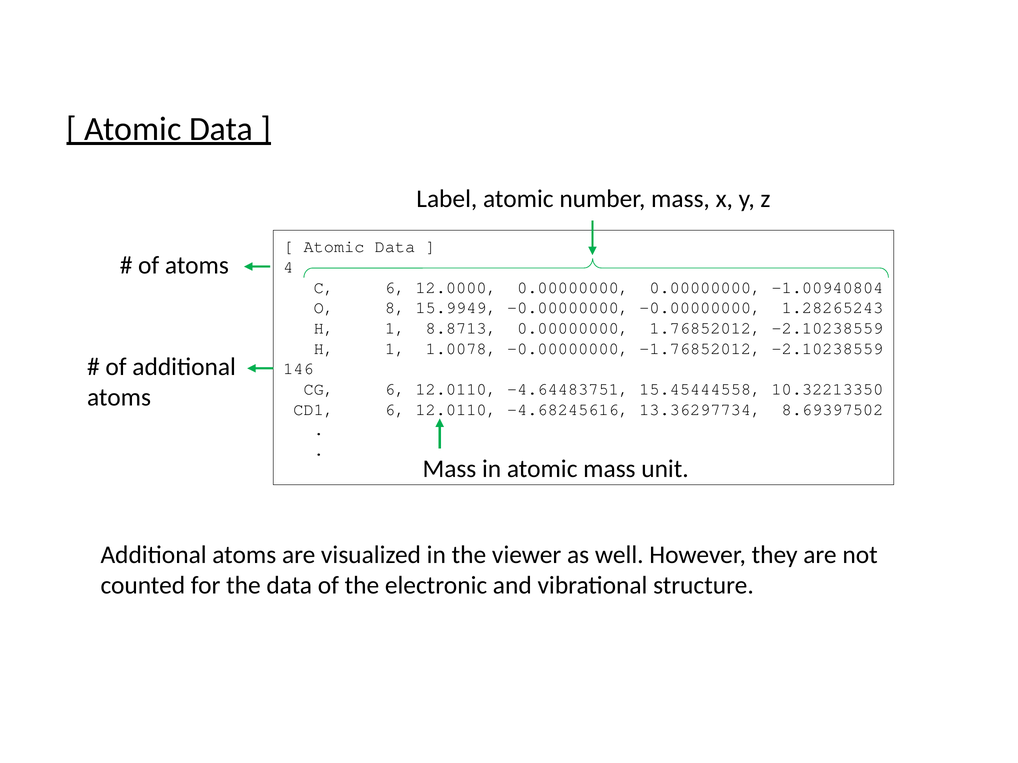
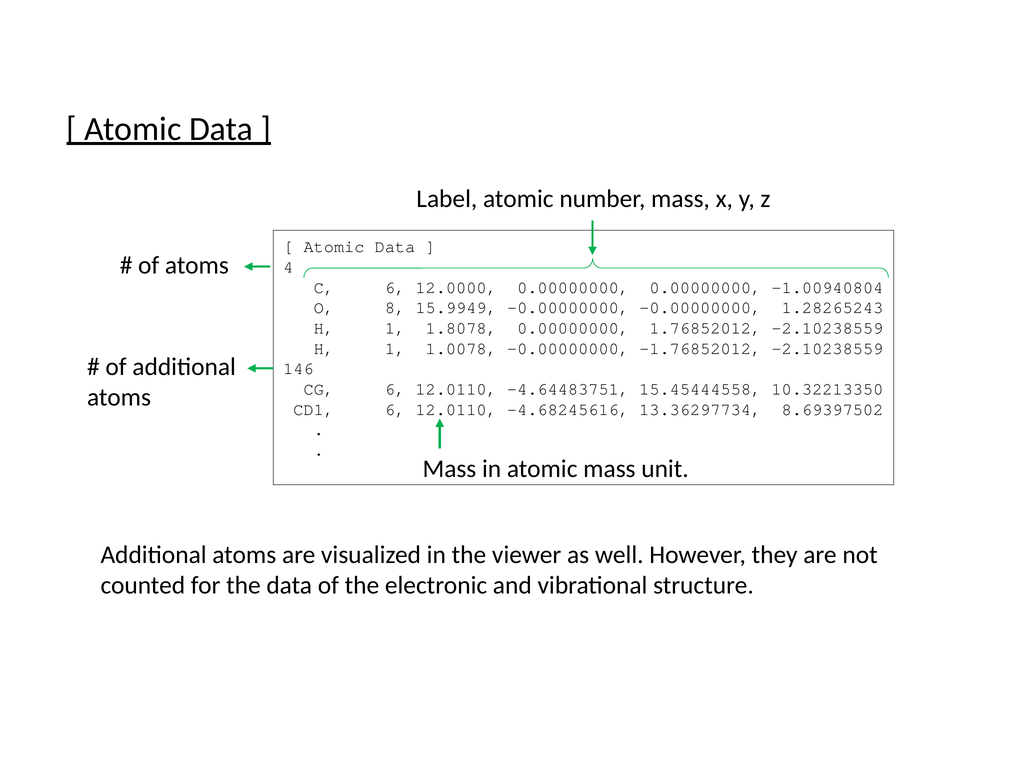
8.8713: 8.8713 -> 1.8078
